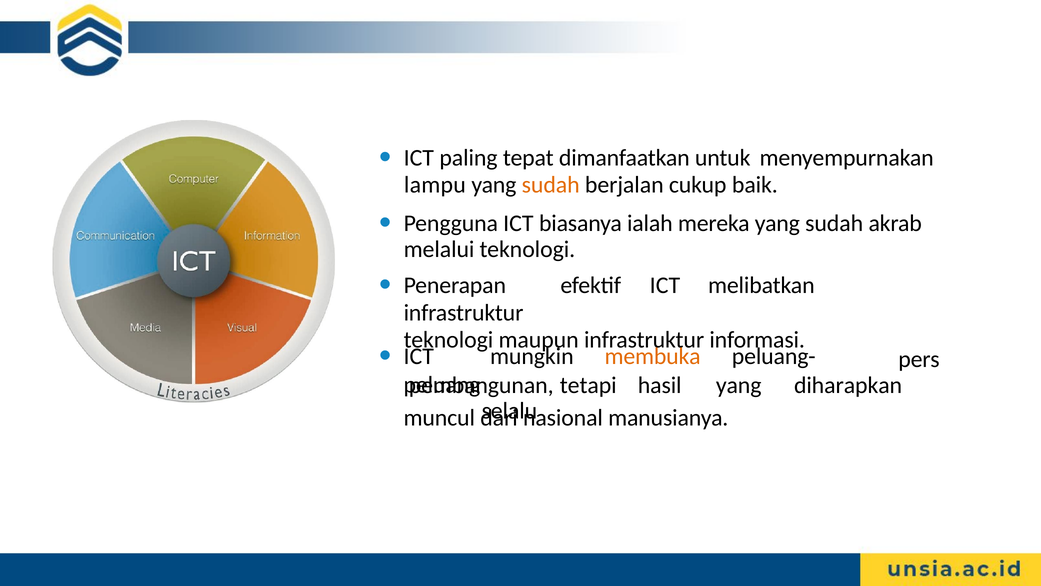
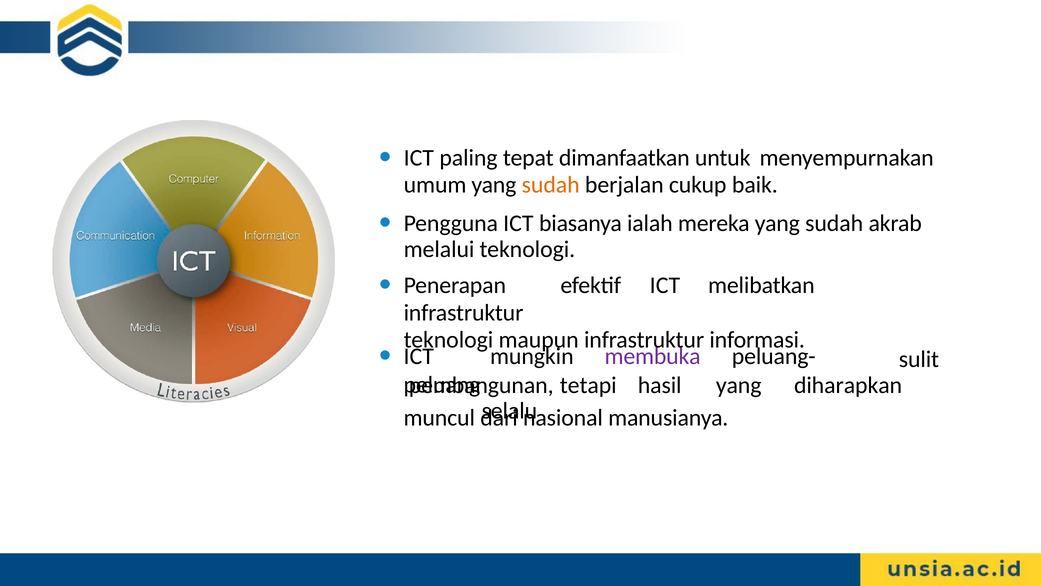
lampu: lampu -> umum
membuka colour: orange -> purple
pers: pers -> sulit
